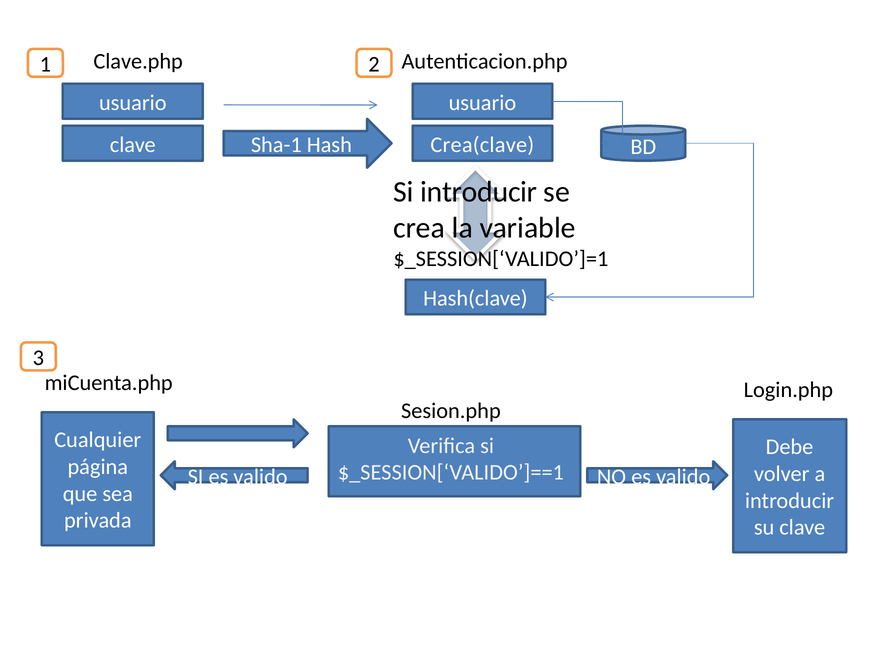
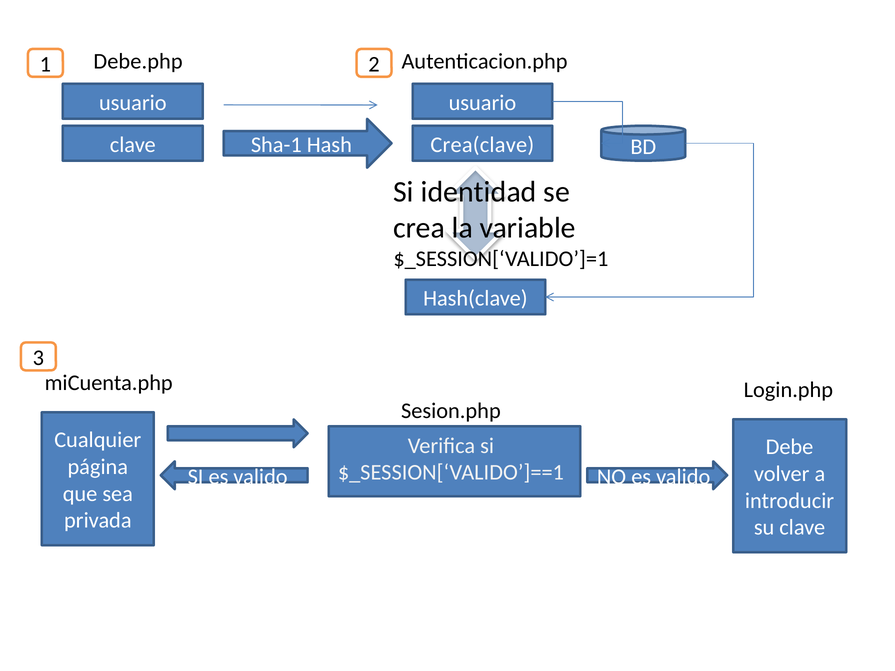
Clave.php: Clave.php -> Debe.php
Si introducir: introducir -> identidad
